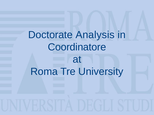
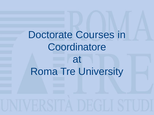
Analysis: Analysis -> Courses
